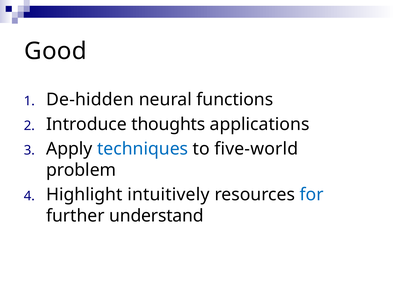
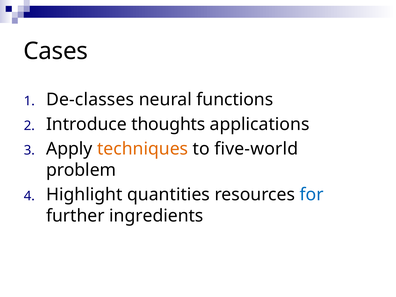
Good: Good -> Cases
De-hidden: De-hidden -> De-classes
techniques colour: blue -> orange
intuitively: intuitively -> quantities
understand: understand -> ingredients
